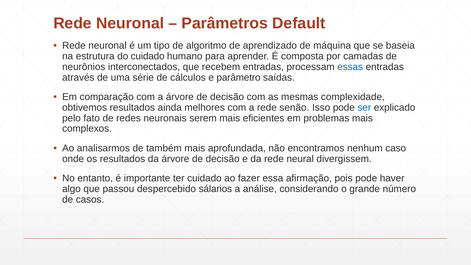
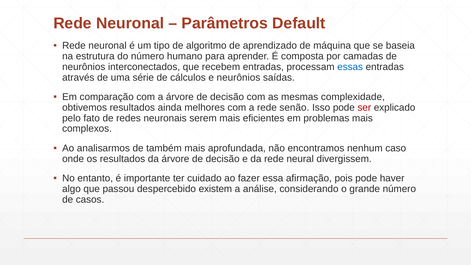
do cuidado: cuidado -> número
e parâmetro: parâmetro -> neurônios
ser colour: blue -> red
sálarios: sálarios -> existem
